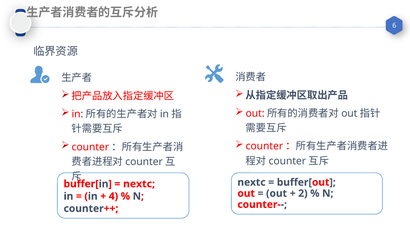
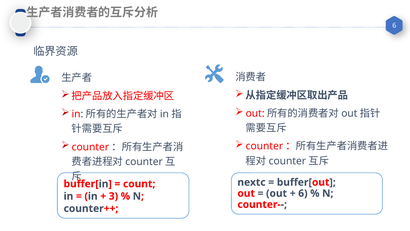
nextc at (139, 184): nextc -> count
2 at (303, 193): 2 -> 6
4: 4 -> 3
